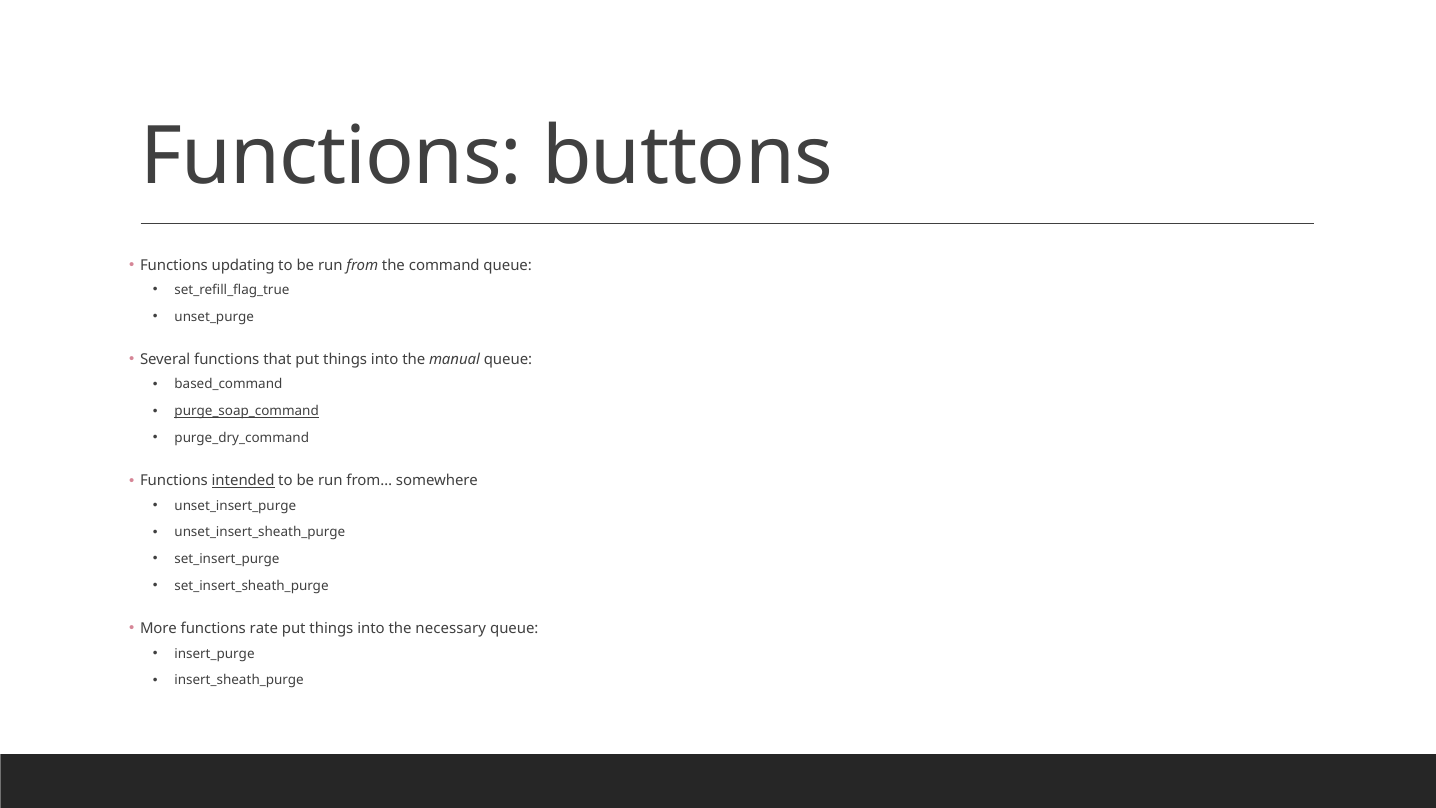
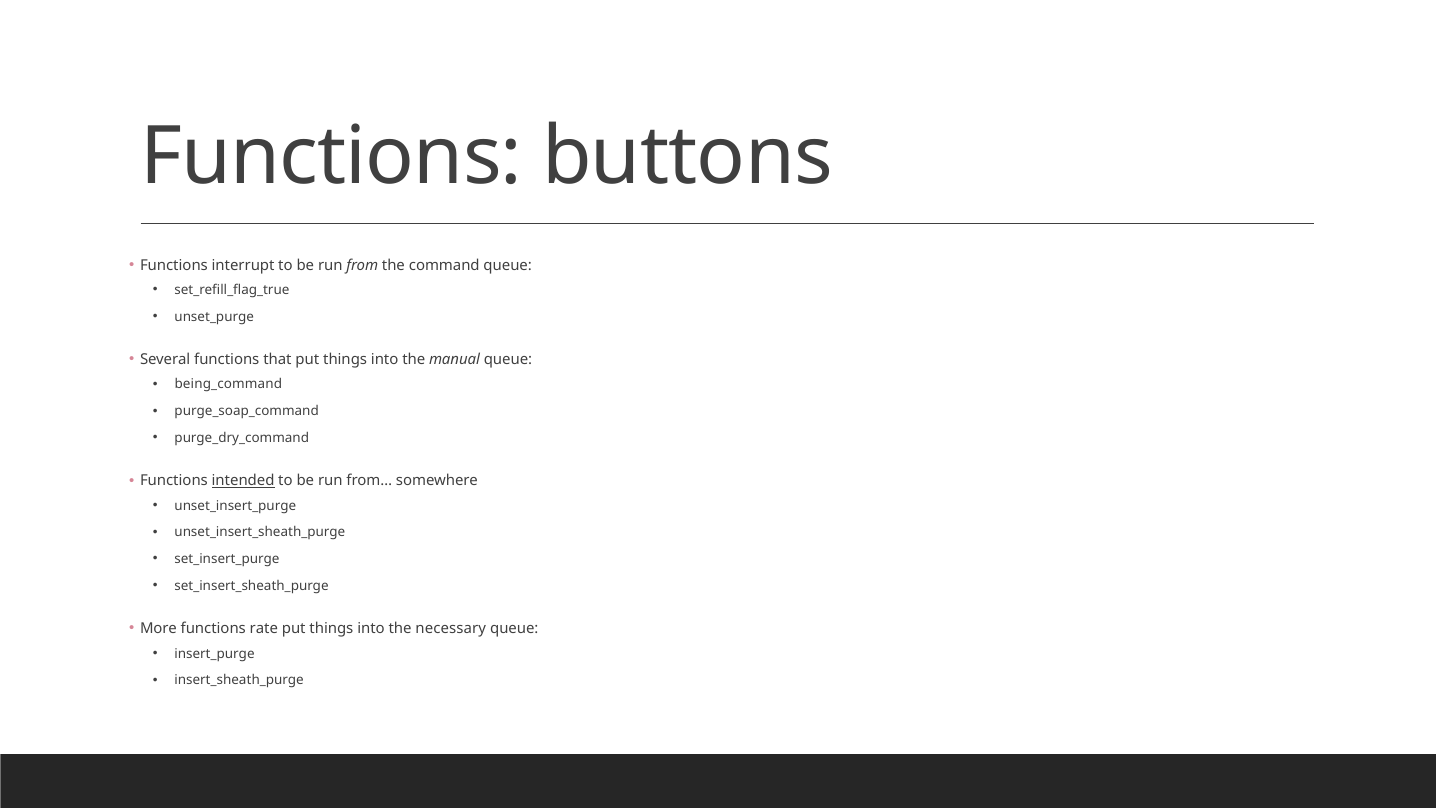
updating: updating -> interrupt
based_command: based_command -> being_command
purge_soap_command underline: present -> none
